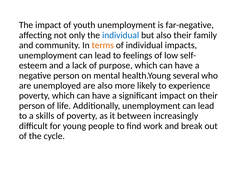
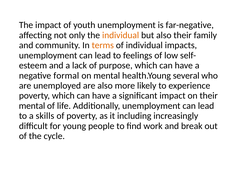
individual at (121, 35) colour: blue -> orange
negative person: person -> formal
person at (32, 106): person -> mental
between: between -> including
